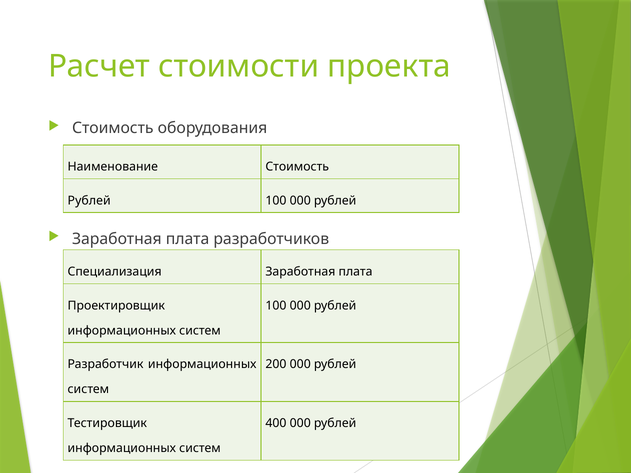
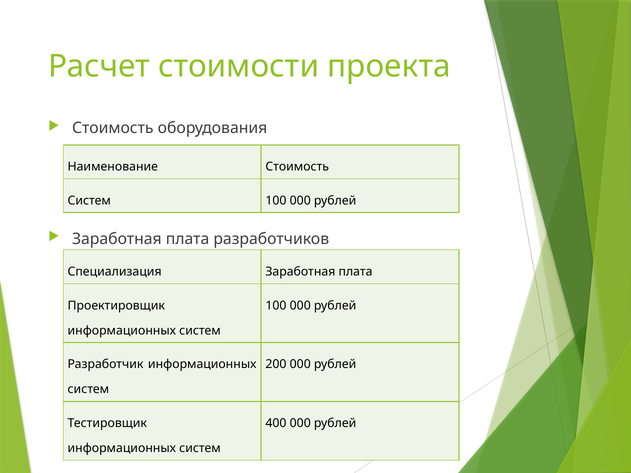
Рублей at (89, 201): Рублей -> Систем
